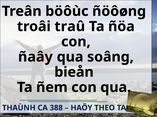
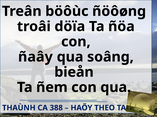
traû: traû -> döïa
